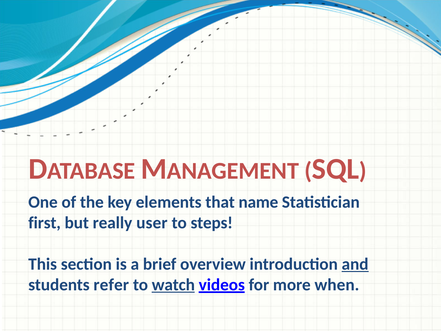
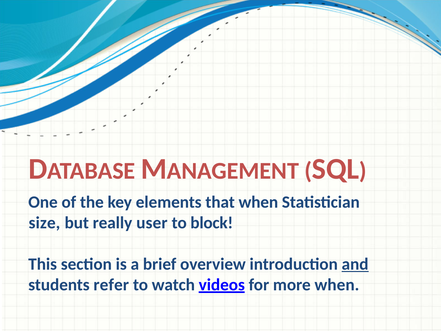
that name: name -> when
first: first -> size
steps: steps -> block
watch underline: present -> none
